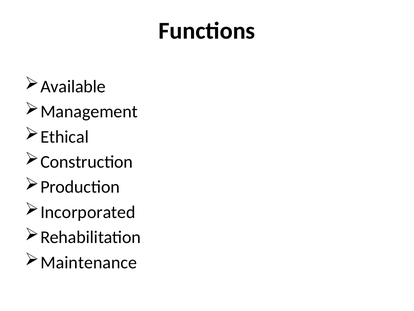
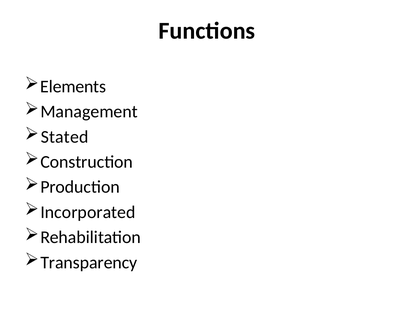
Available: Available -> Elements
Ethical: Ethical -> Stated
Maintenance: Maintenance -> Transparency
